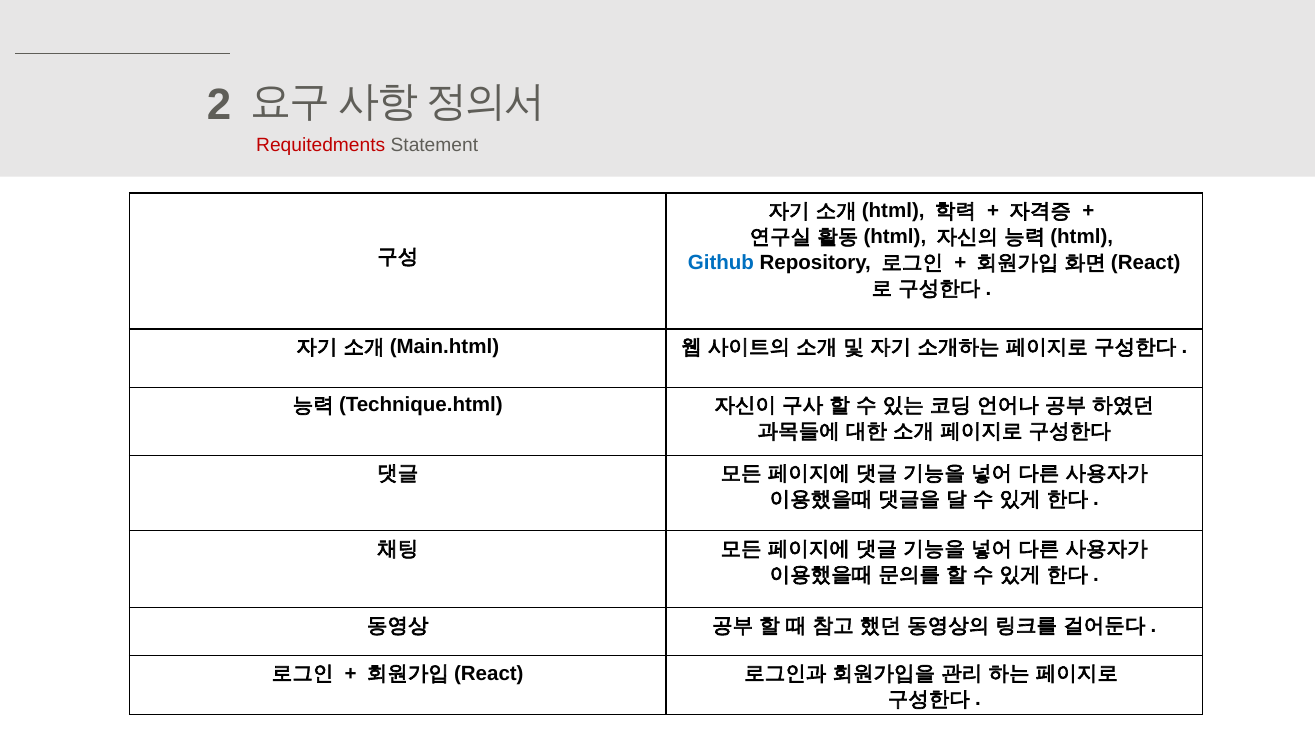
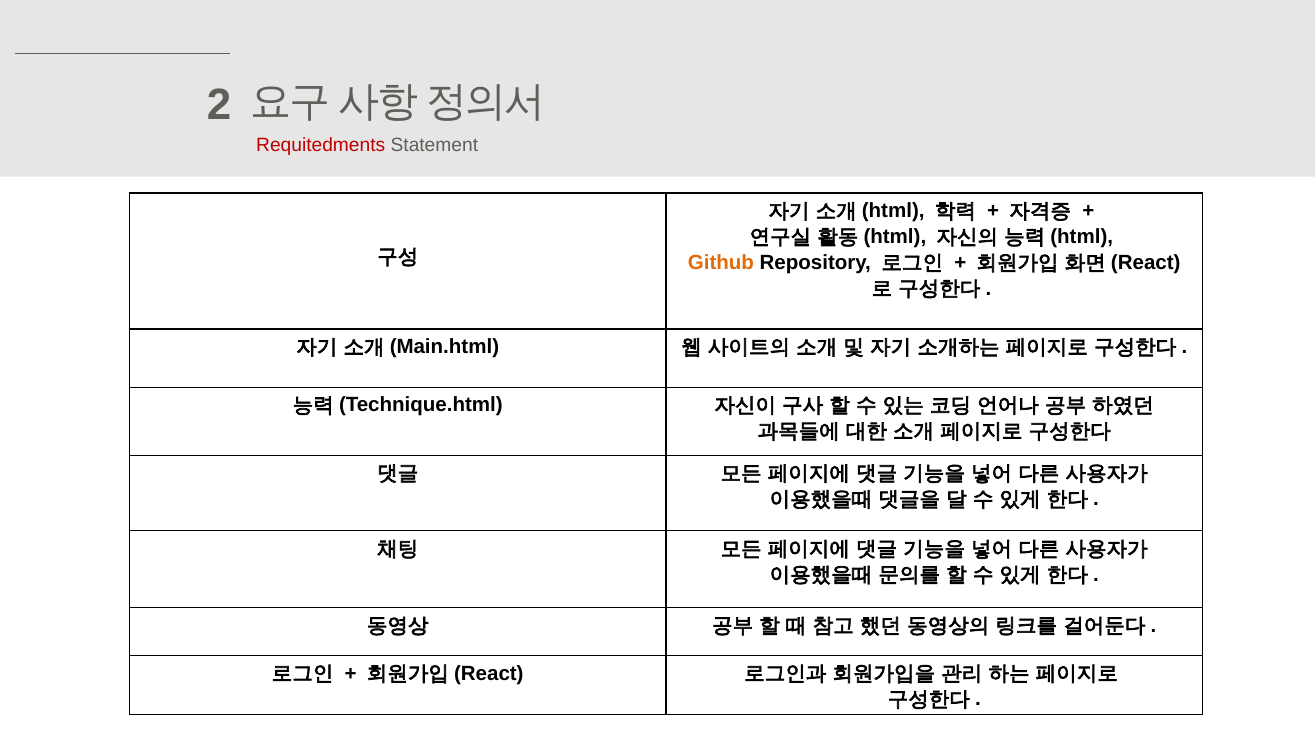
Github colour: blue -> orange
